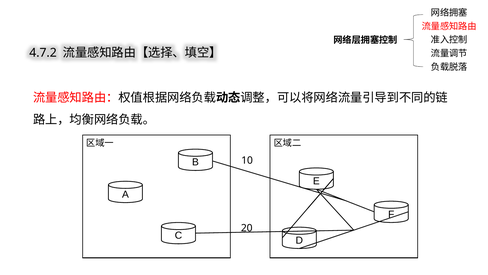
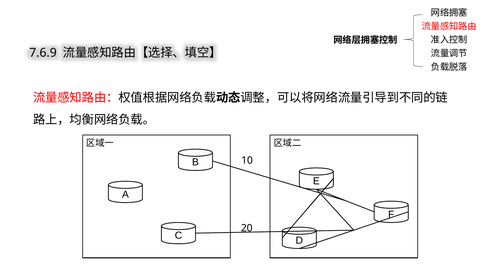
4.7.2: 4.7.2 -> 7.6.9
